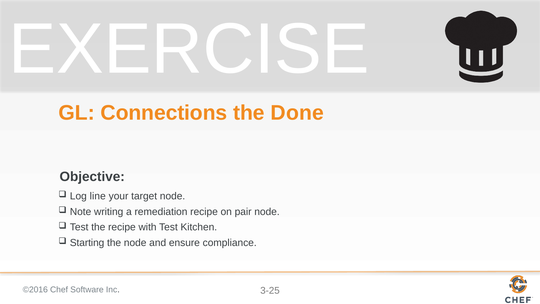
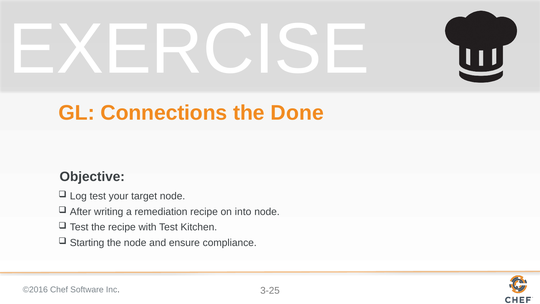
Log line: line -> test
Note: Note -> After
pair: pair -> into
